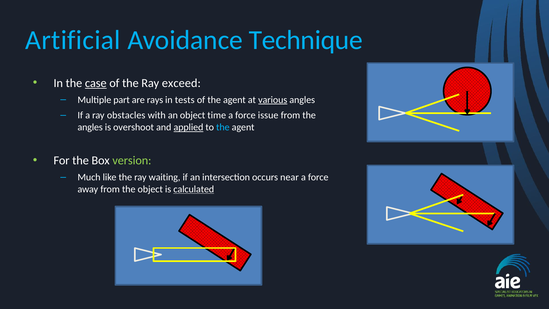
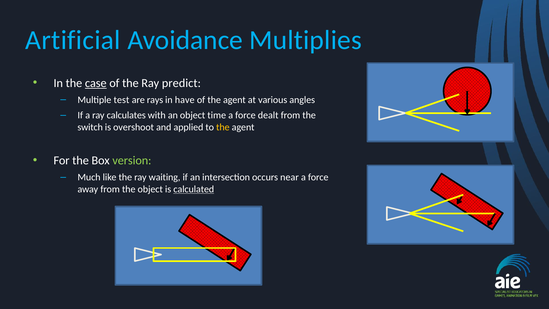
Technique: Technique -> Multiplies
exceed: exceed -> predict
part: part -> test
tests: tests -> have
various underline: present -> none
obstacles: obstacles -> calculates
issue: issue -> dealt
angles at (90, 127): angles -> switch
applied underline: present -> none
the at (223, 127) colour: light blue -> yellow
